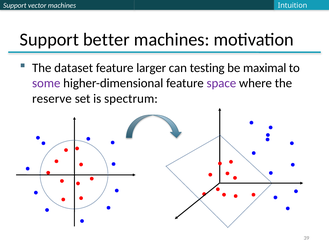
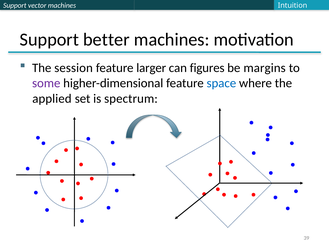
dataset: dataset -> session
testing: testing -> figures
maximal: maximal -> margins
space colour: purple -> blue
reserve: reserve -> applied
